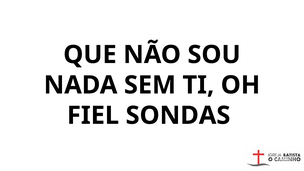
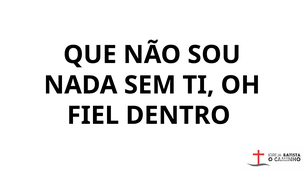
SONDAS: SONDAS -> DENTRO
